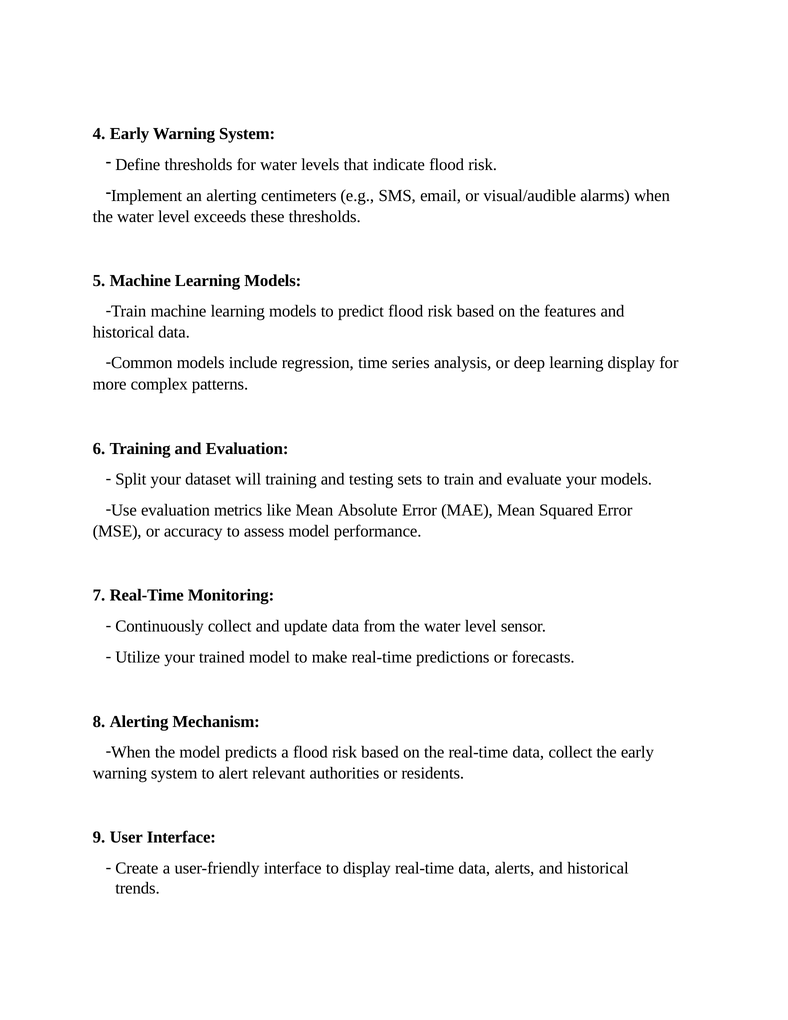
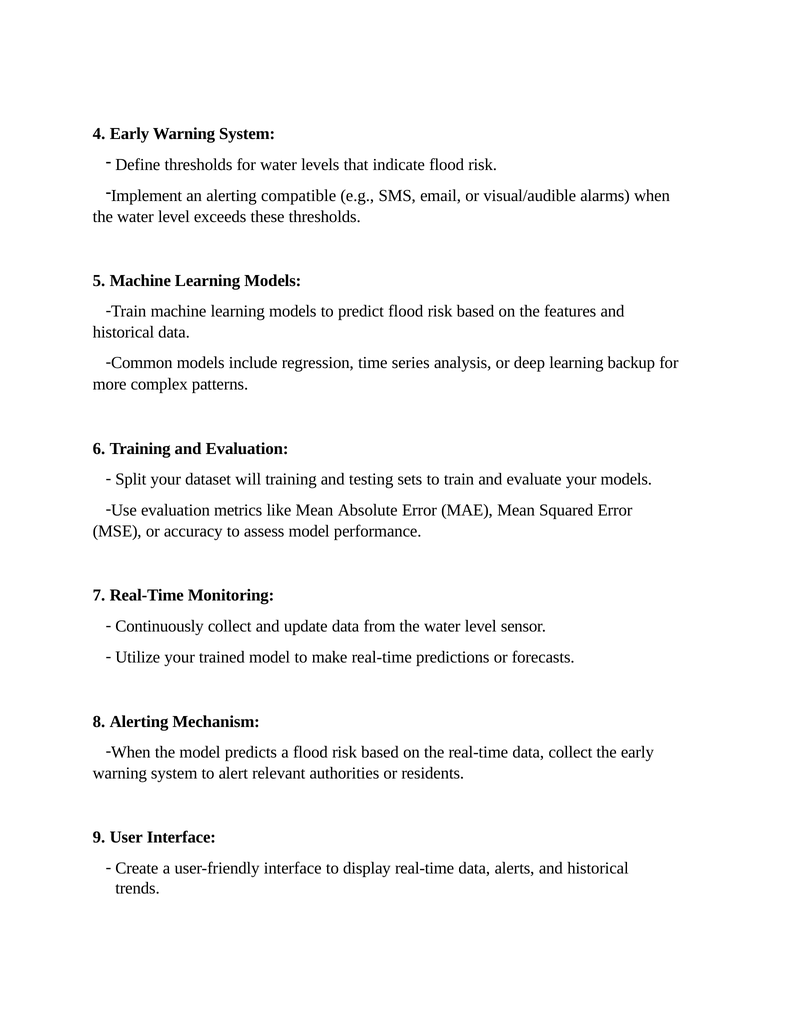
centimeters: centimeters -> compatible
learning display: display -> backup
